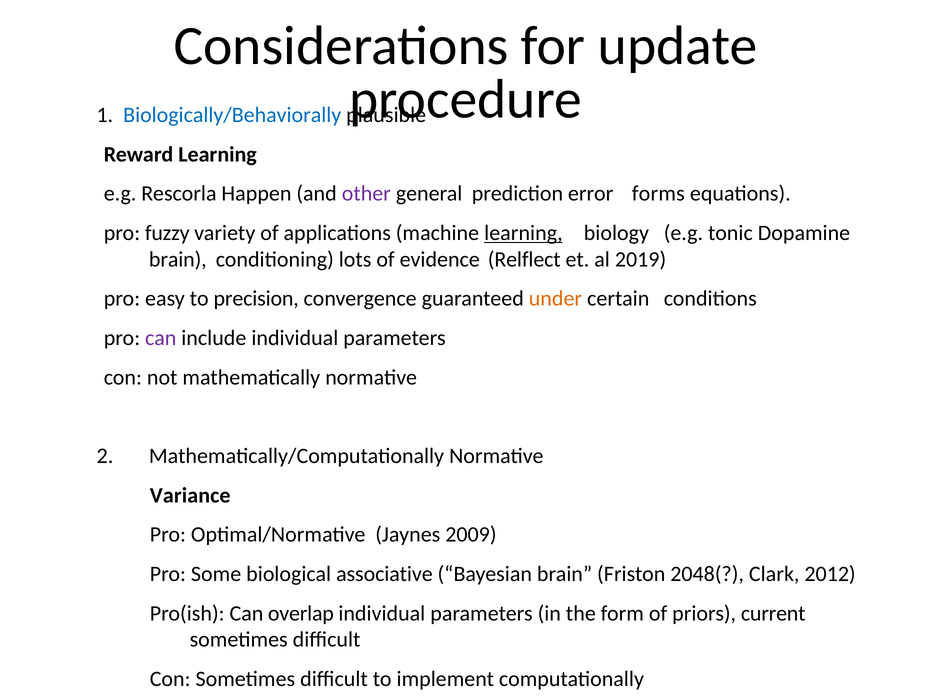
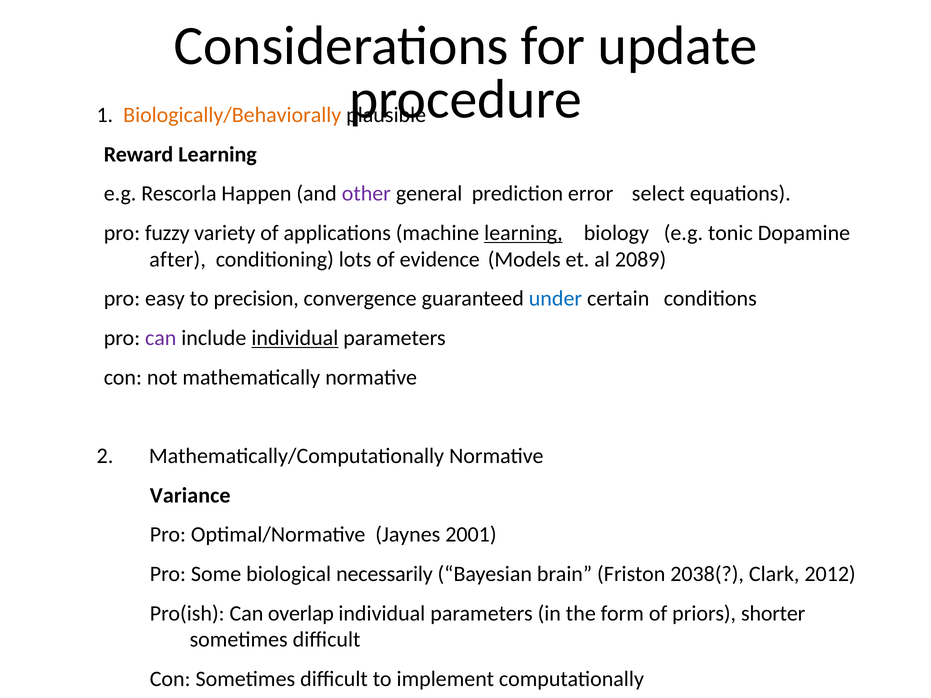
Biologically/Behaviorally colour: blue -> orange
forms: forms -> select
brain at (178, 260): brain -> after
Relflect: Relflect -> Models
2019: 2019 -> 2089
under colour: orange -> blue
individual at (295, 338) underline: none -> present
2009: 2009 -> 2001
associative: associative -> necessarily
2048(: 2048( -> 2038(
current: current -> shorter
